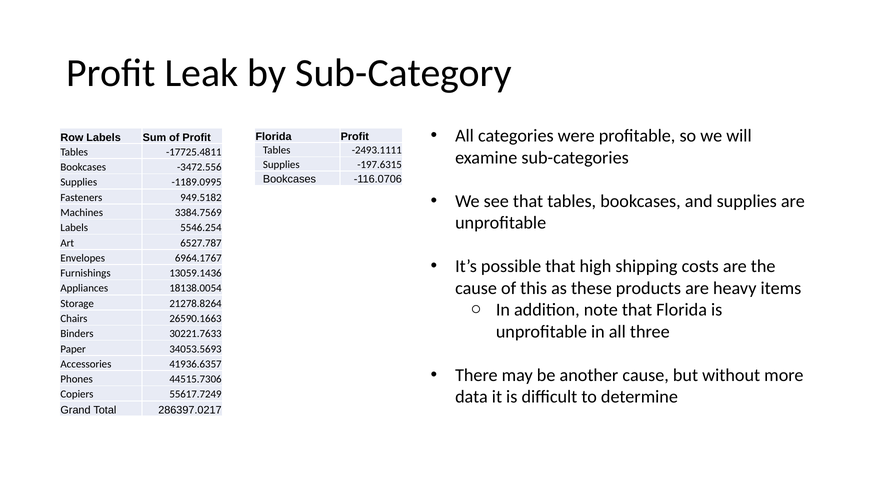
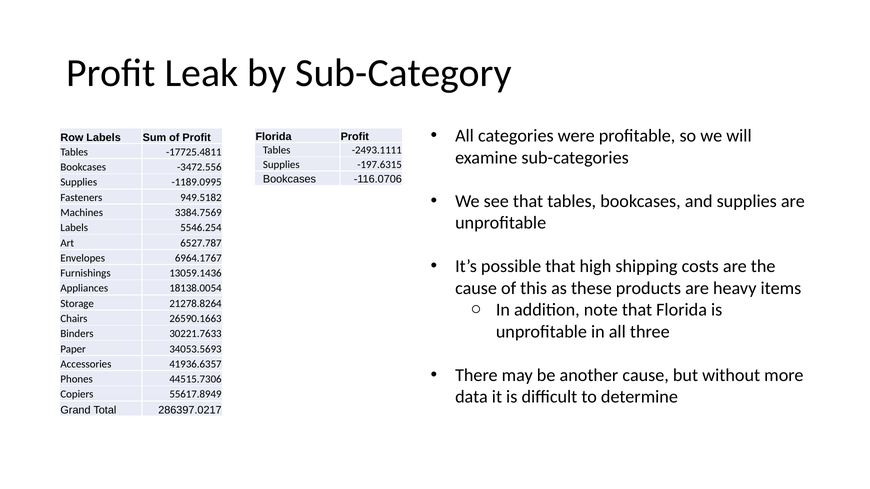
55617.7249: 55617.7249 -> 55617.8949
